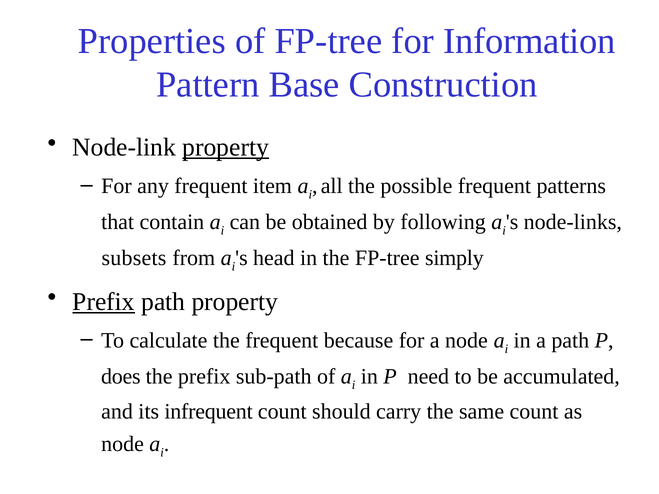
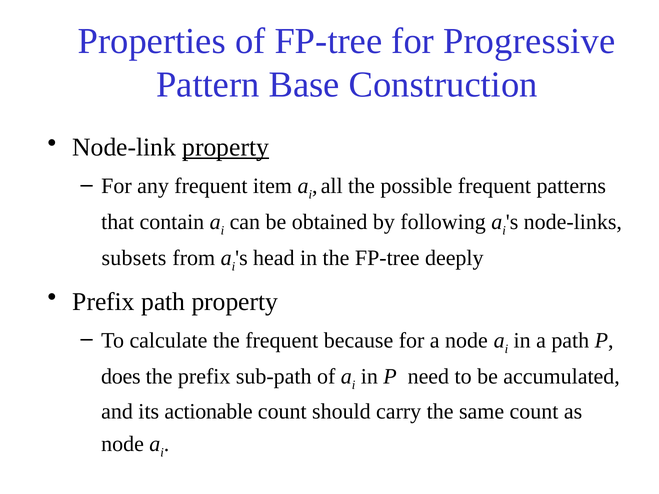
Information: Information -> Progressive
simply: simply -> deeply
Prefix at (104, 302) underline: present -> none
infrequent: infrequent -> actionable
